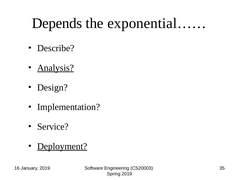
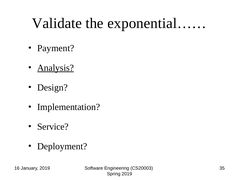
Depends: Depends -> Validate
Describe: Describe -> Payment
Deployment underline: present -> none
